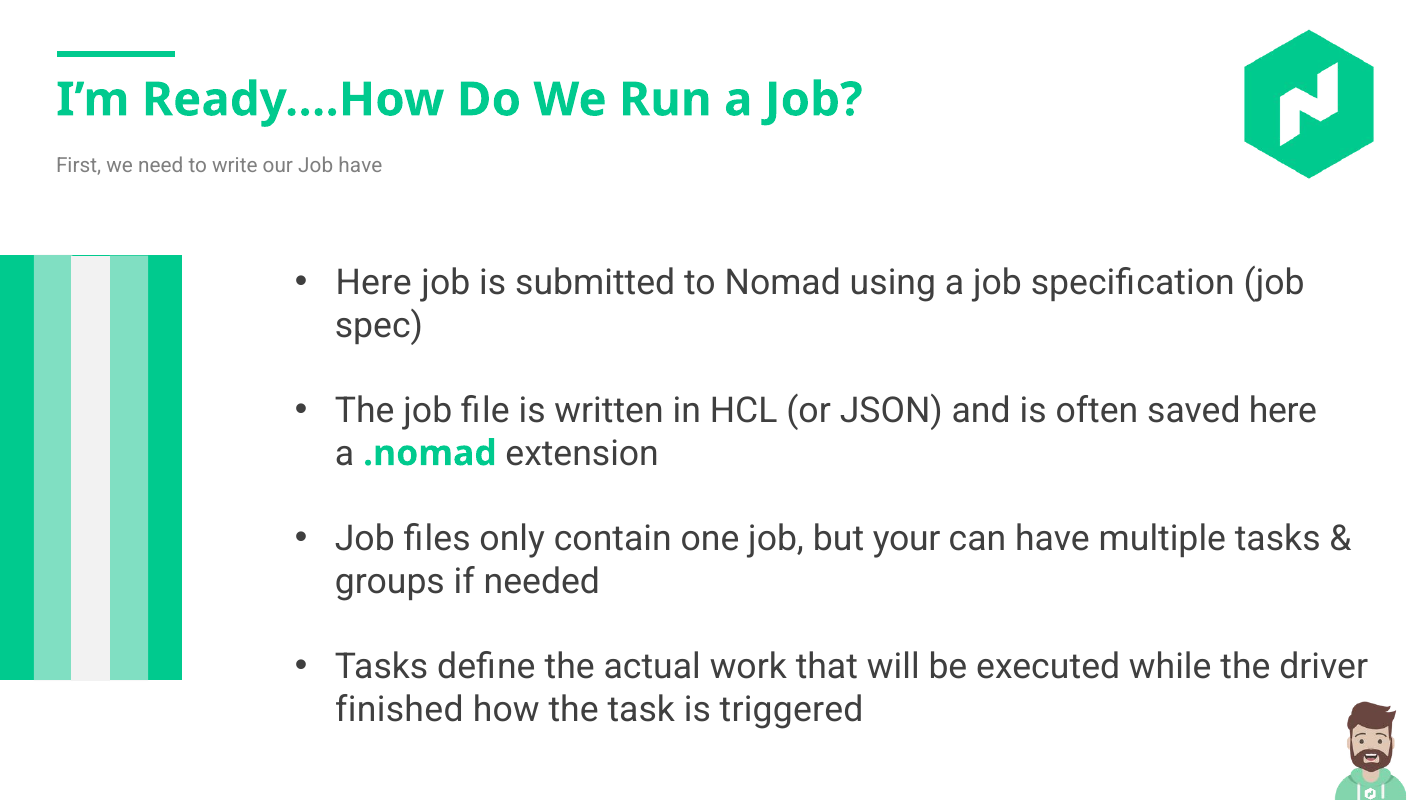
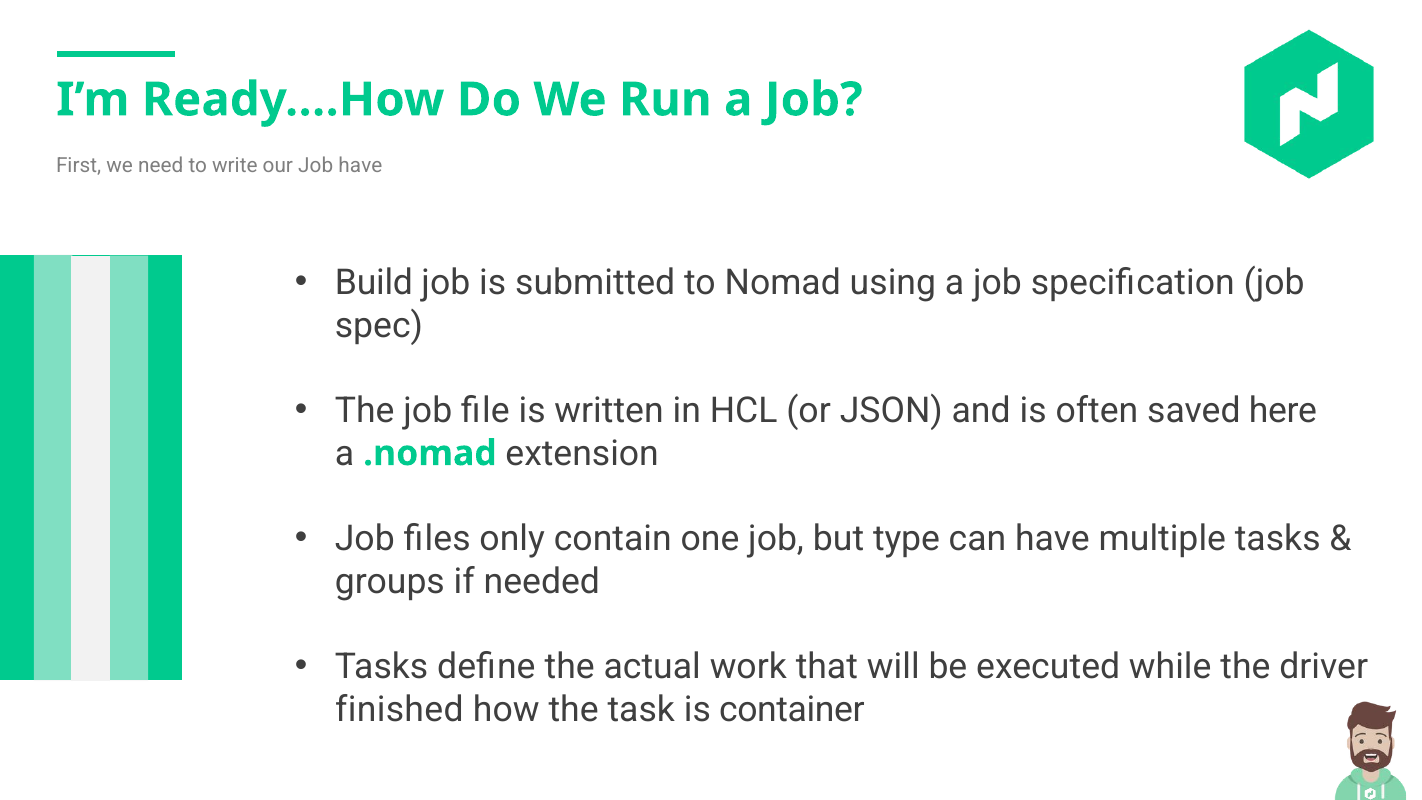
Here at (374, 283): Here -> Build
your: your -> type
triggered: triggered -> container
